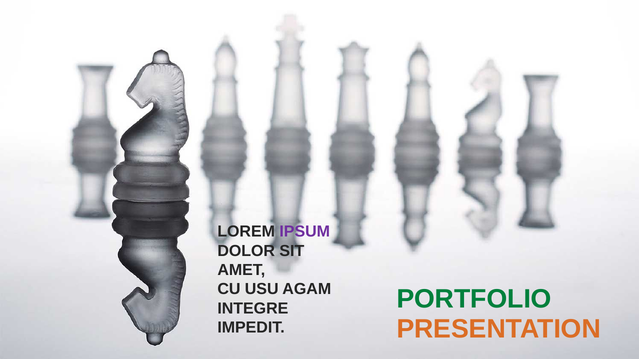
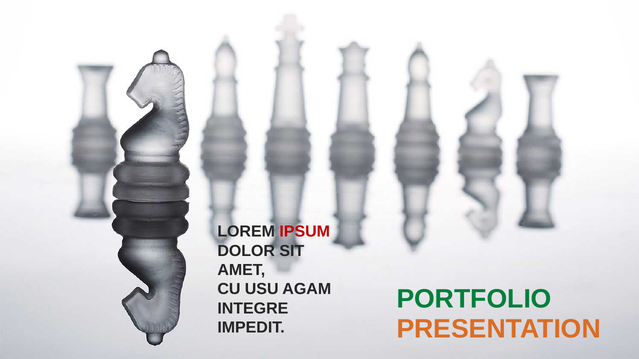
IPSUM colour: purple -> red
